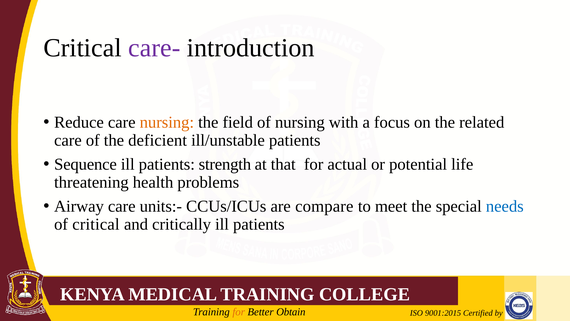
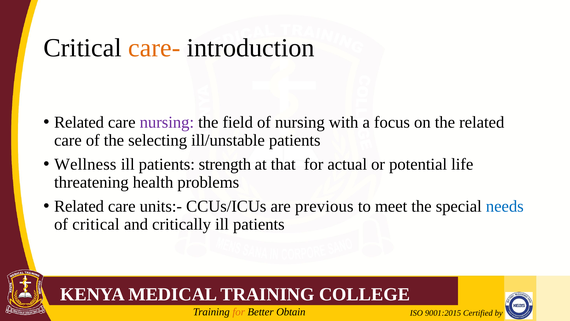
care- colour: purple -> orange
Reduce at (79, 122): Reduce -> Related
nursing at (167, 122) colour: orange -> purple
deficient: deficient -> selecting
Sequence: Sequence -> Wellness
Airway at (79, 206): Airway -> Related
compare: compare -> previous
